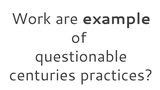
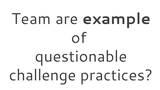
Work: Work -> Team
centuries: centuries -> challenge
